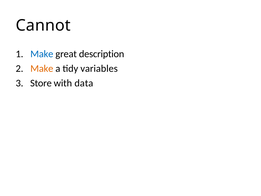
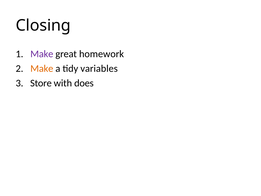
Cannot: Cannot -> Closing
Make at (42, 54) colour: blue -> purple
description: description -> homework
data: data -> does
